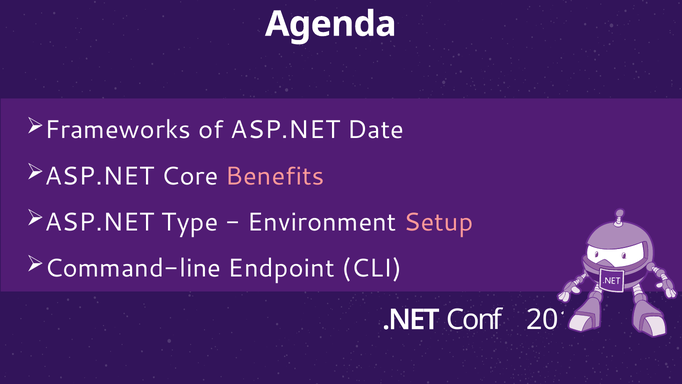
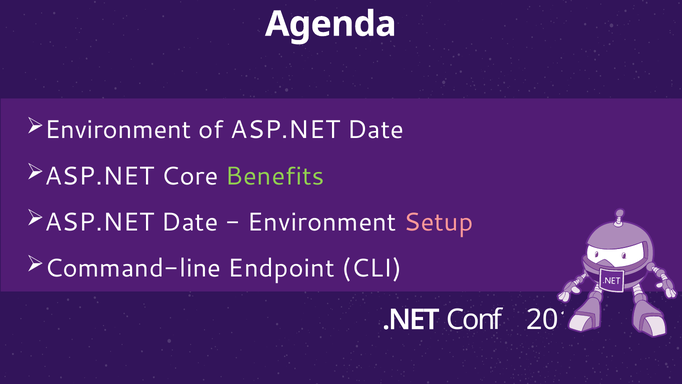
Frameworks at (118, 130): Frameworks -> Environment
Benefits colour: pink -> light green
Type at (190, 222): Type -> Date
